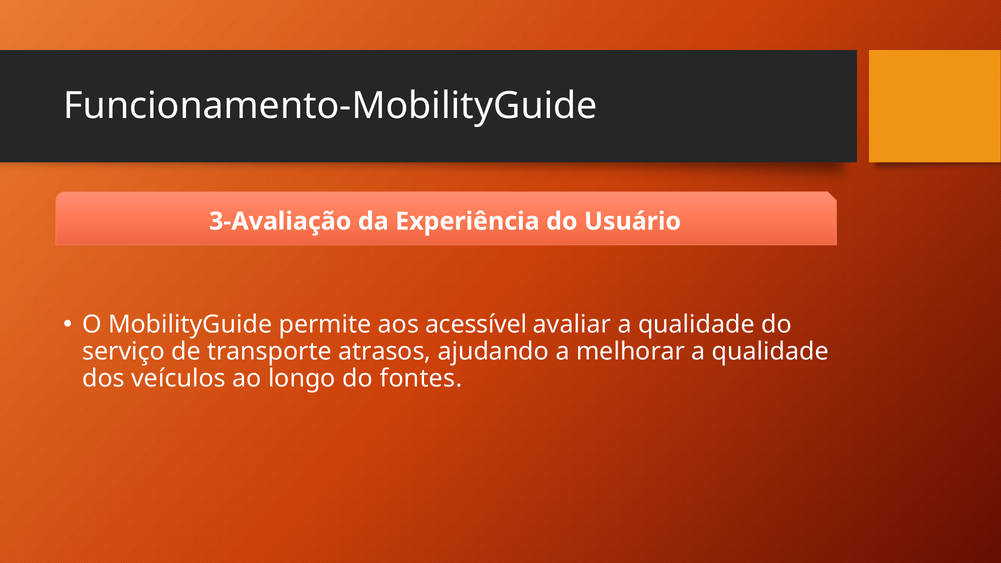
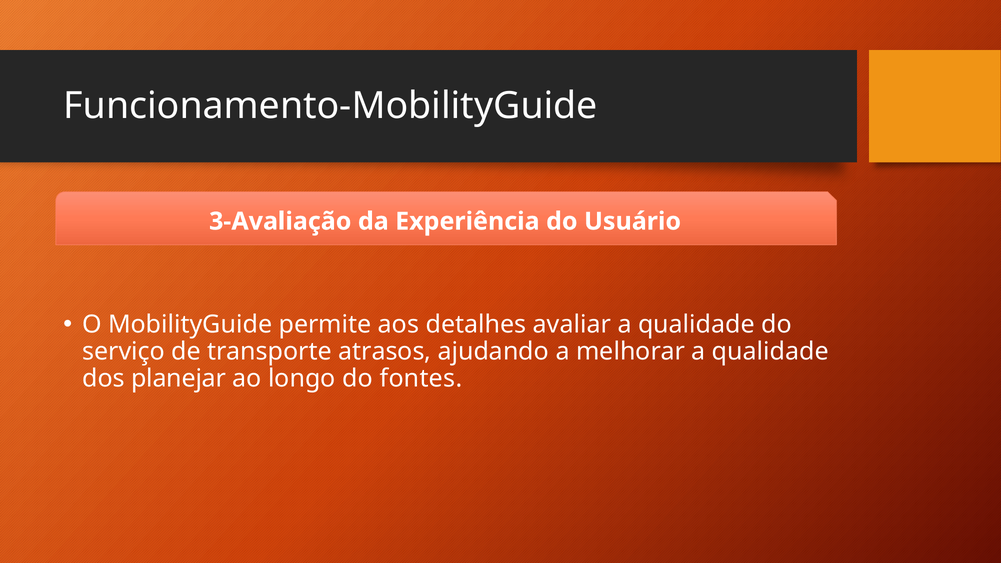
acessível: acessível -> detalhes
veículos: veículos -> planejar
